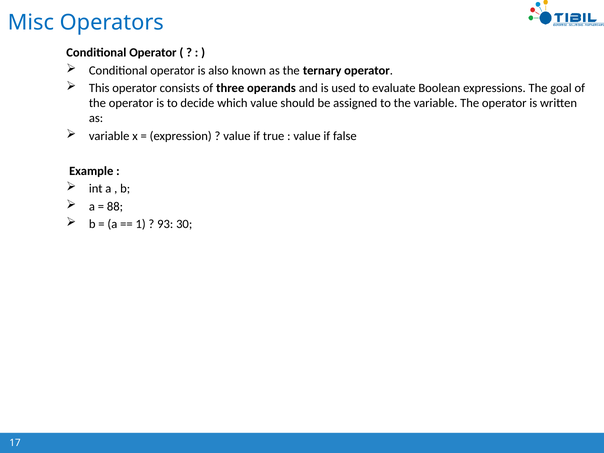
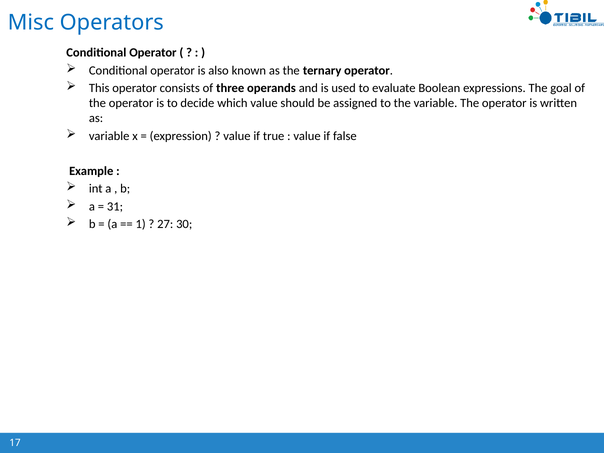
88: 88 -> 31
93: 93 -> 27
